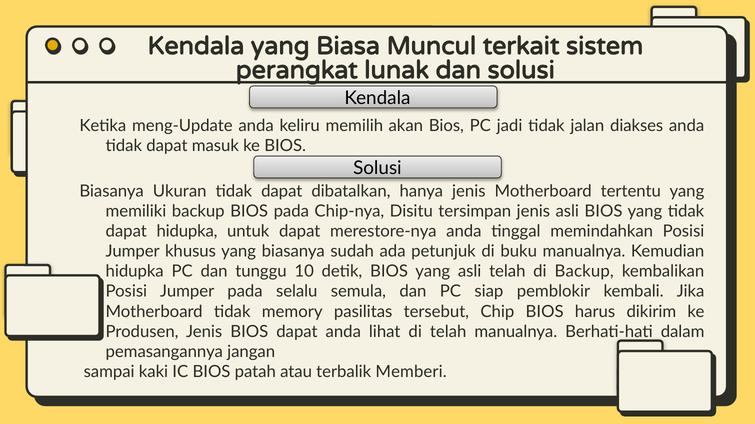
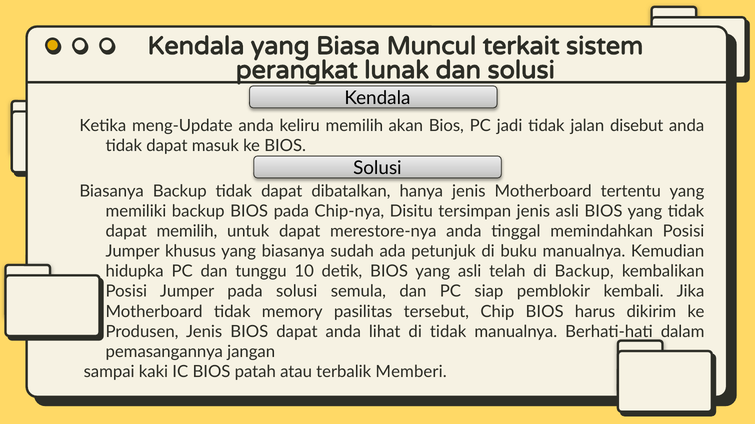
diakses: diakses -> disebut
Biasanya Ukuran: Ukuran -> Backup
dapat hidupka: hidupka -> memilih
pada selalu: selalu -> solusi
di telah: telah -> tidak
